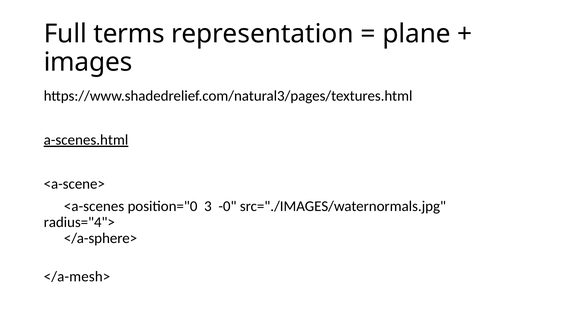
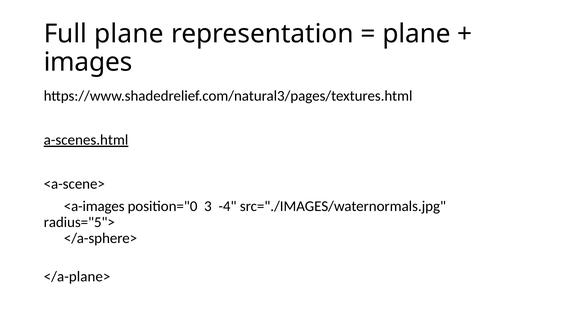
Full terms: terms -> plane
<a-scenes: <a-scenes -> <a-images
-0: -0 -> -4
radius="4">: radius="4"> -> radius="5">
</a-mesh>: </a-mesh> -> </a-plane>
